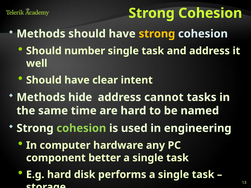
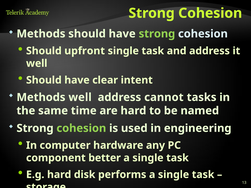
strong at (157, 34) colour: yellow -> light green
number: number -> upfront
Methods hide: hide -> well
